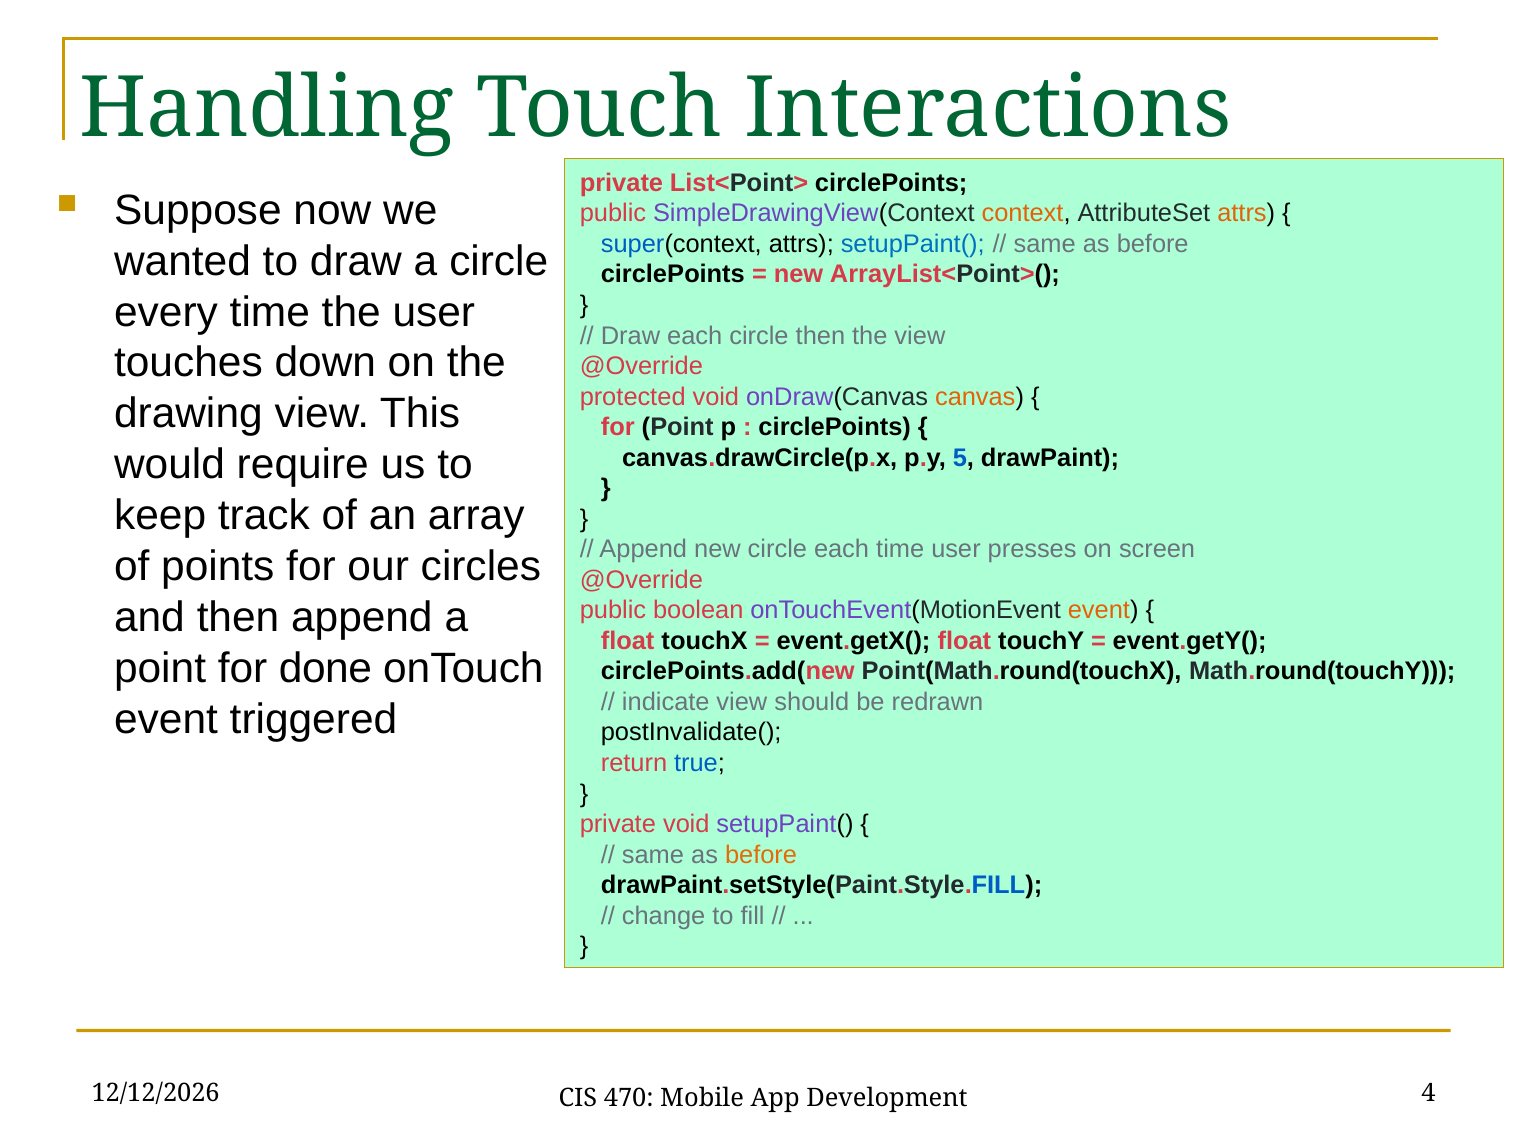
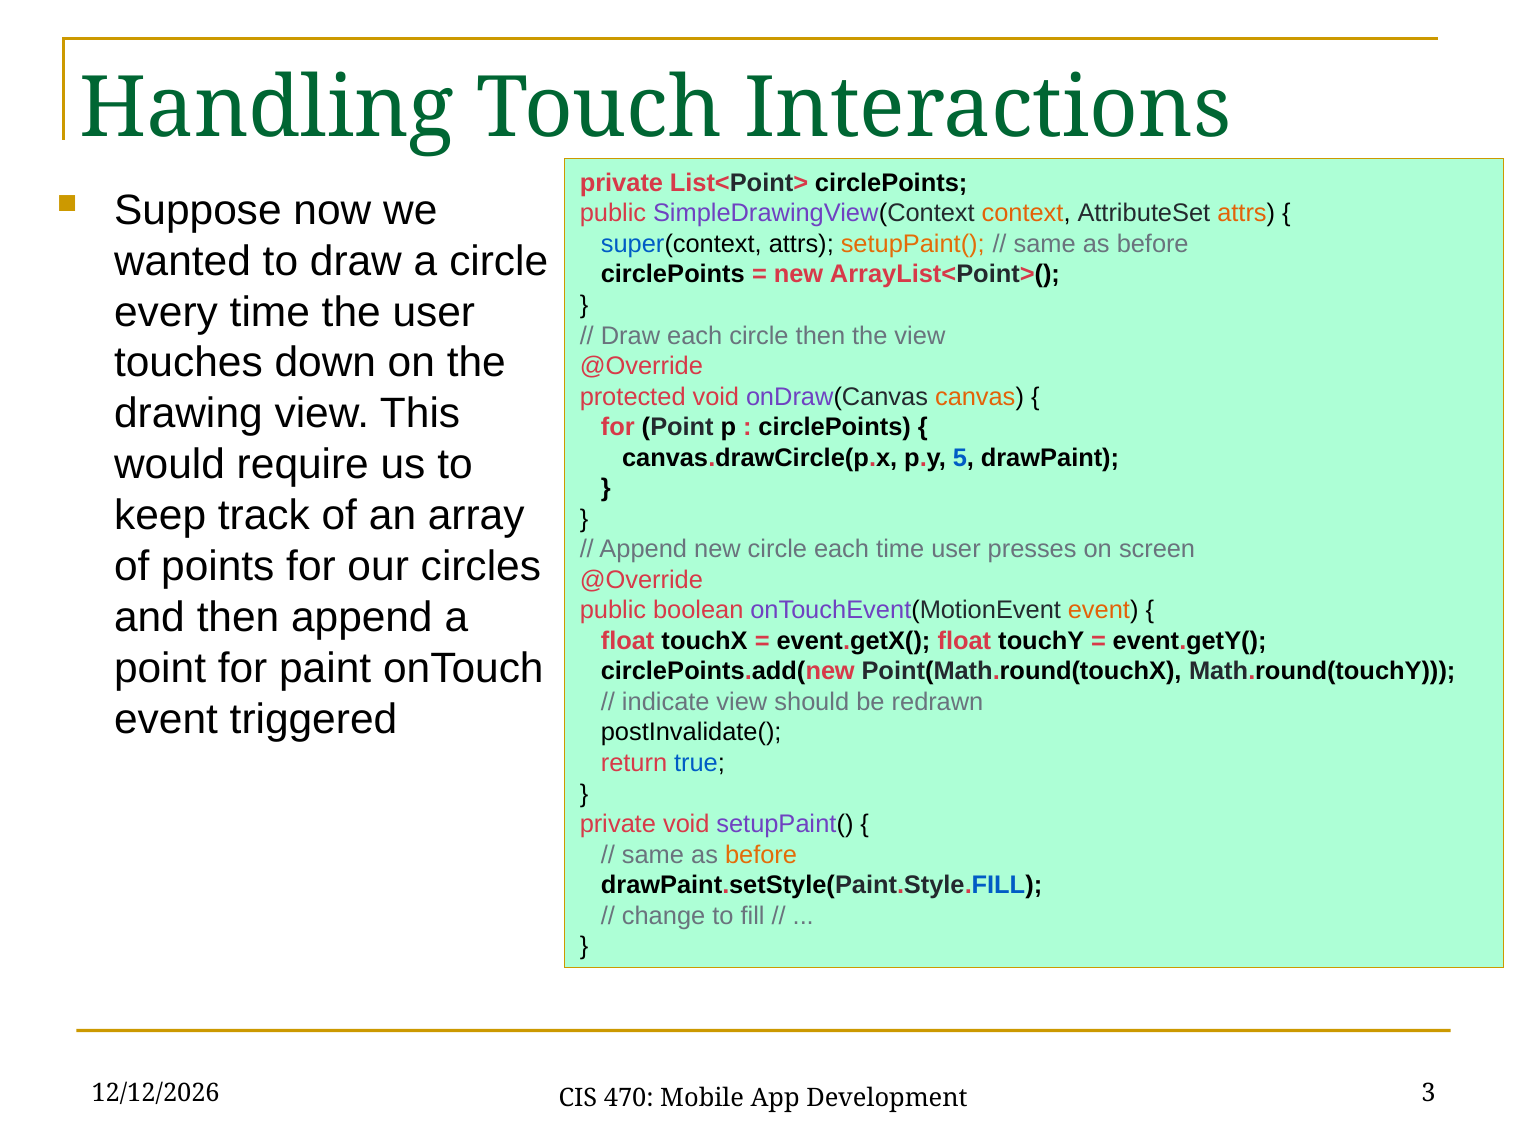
setupPaint( at (913, 244) colour: blue -> orange
done: done -> paint
4: 4 -> 3
